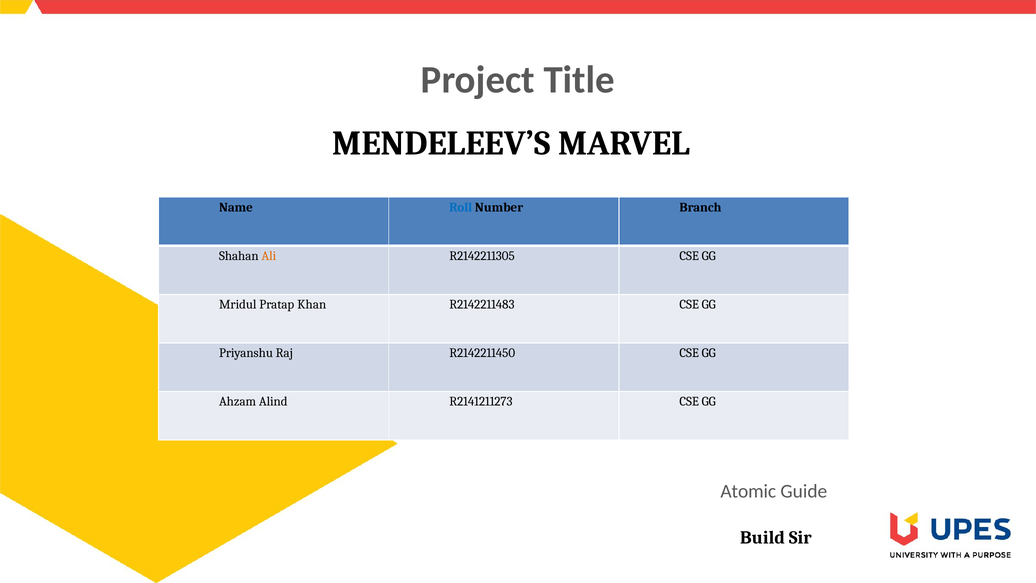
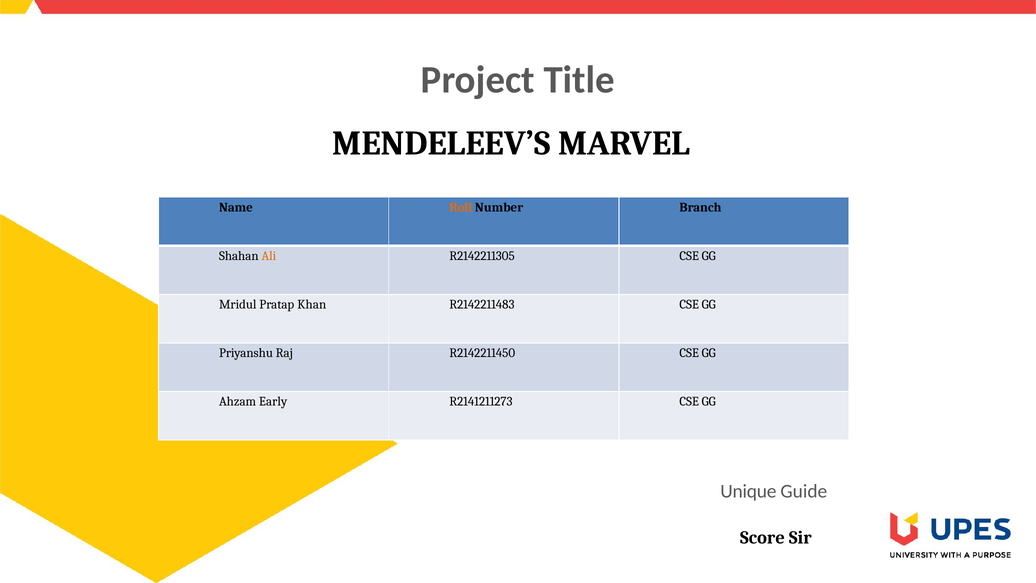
Roll colour: blue -> orange
Alind: Alind -> Early
Atomic: Atomic -> Unique
Build: Build -> Score
